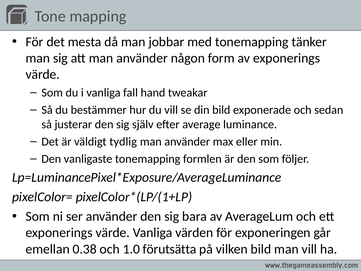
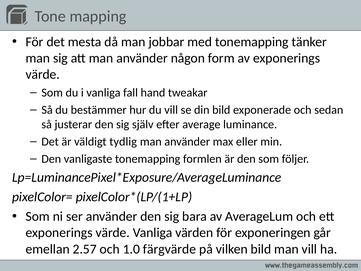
0.38: 0.38 -> 2.57
förutsätta: förutsätta -> färgvärde
